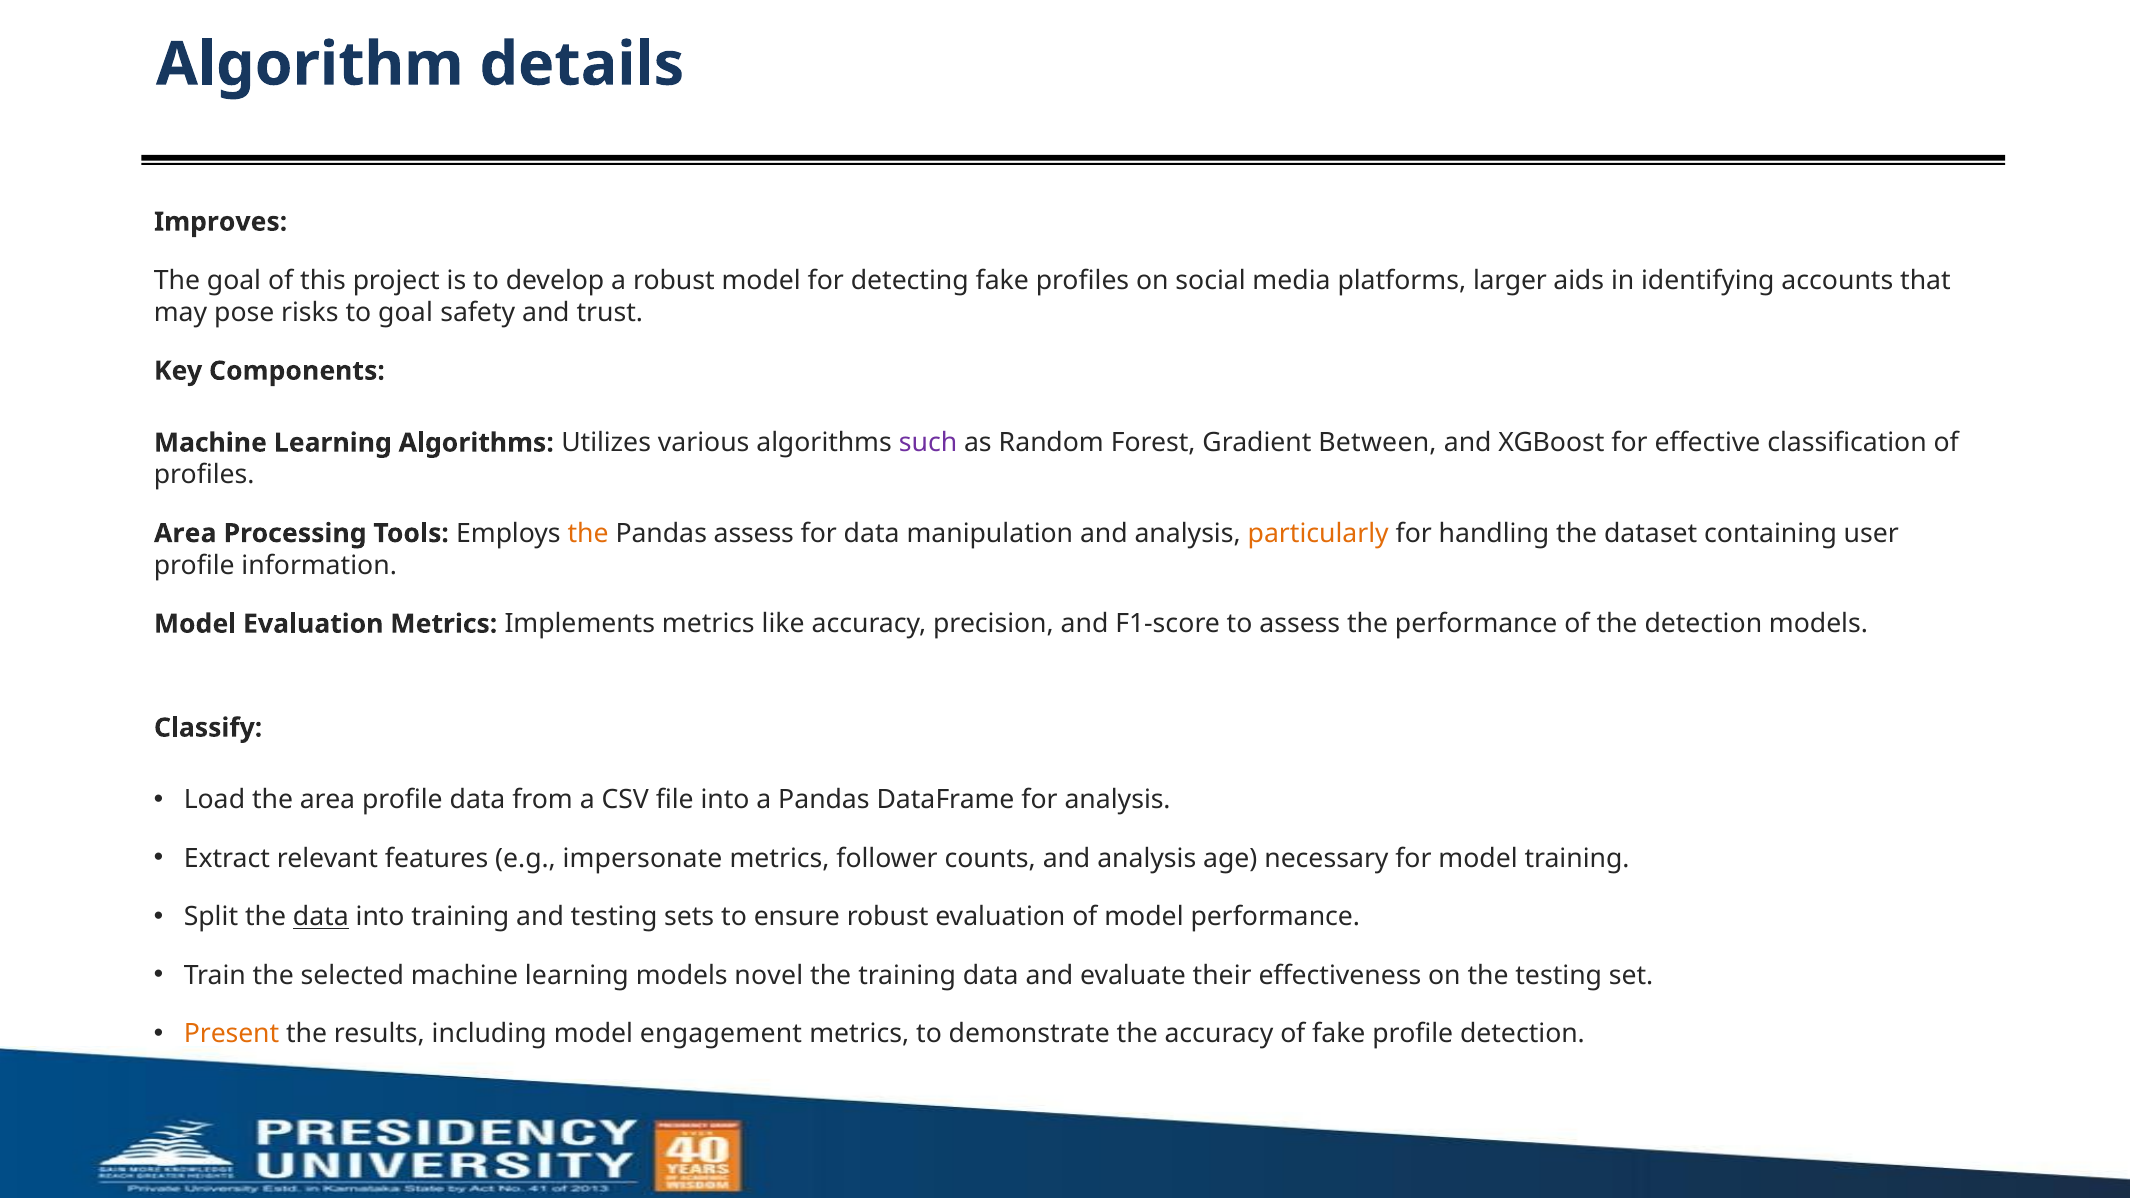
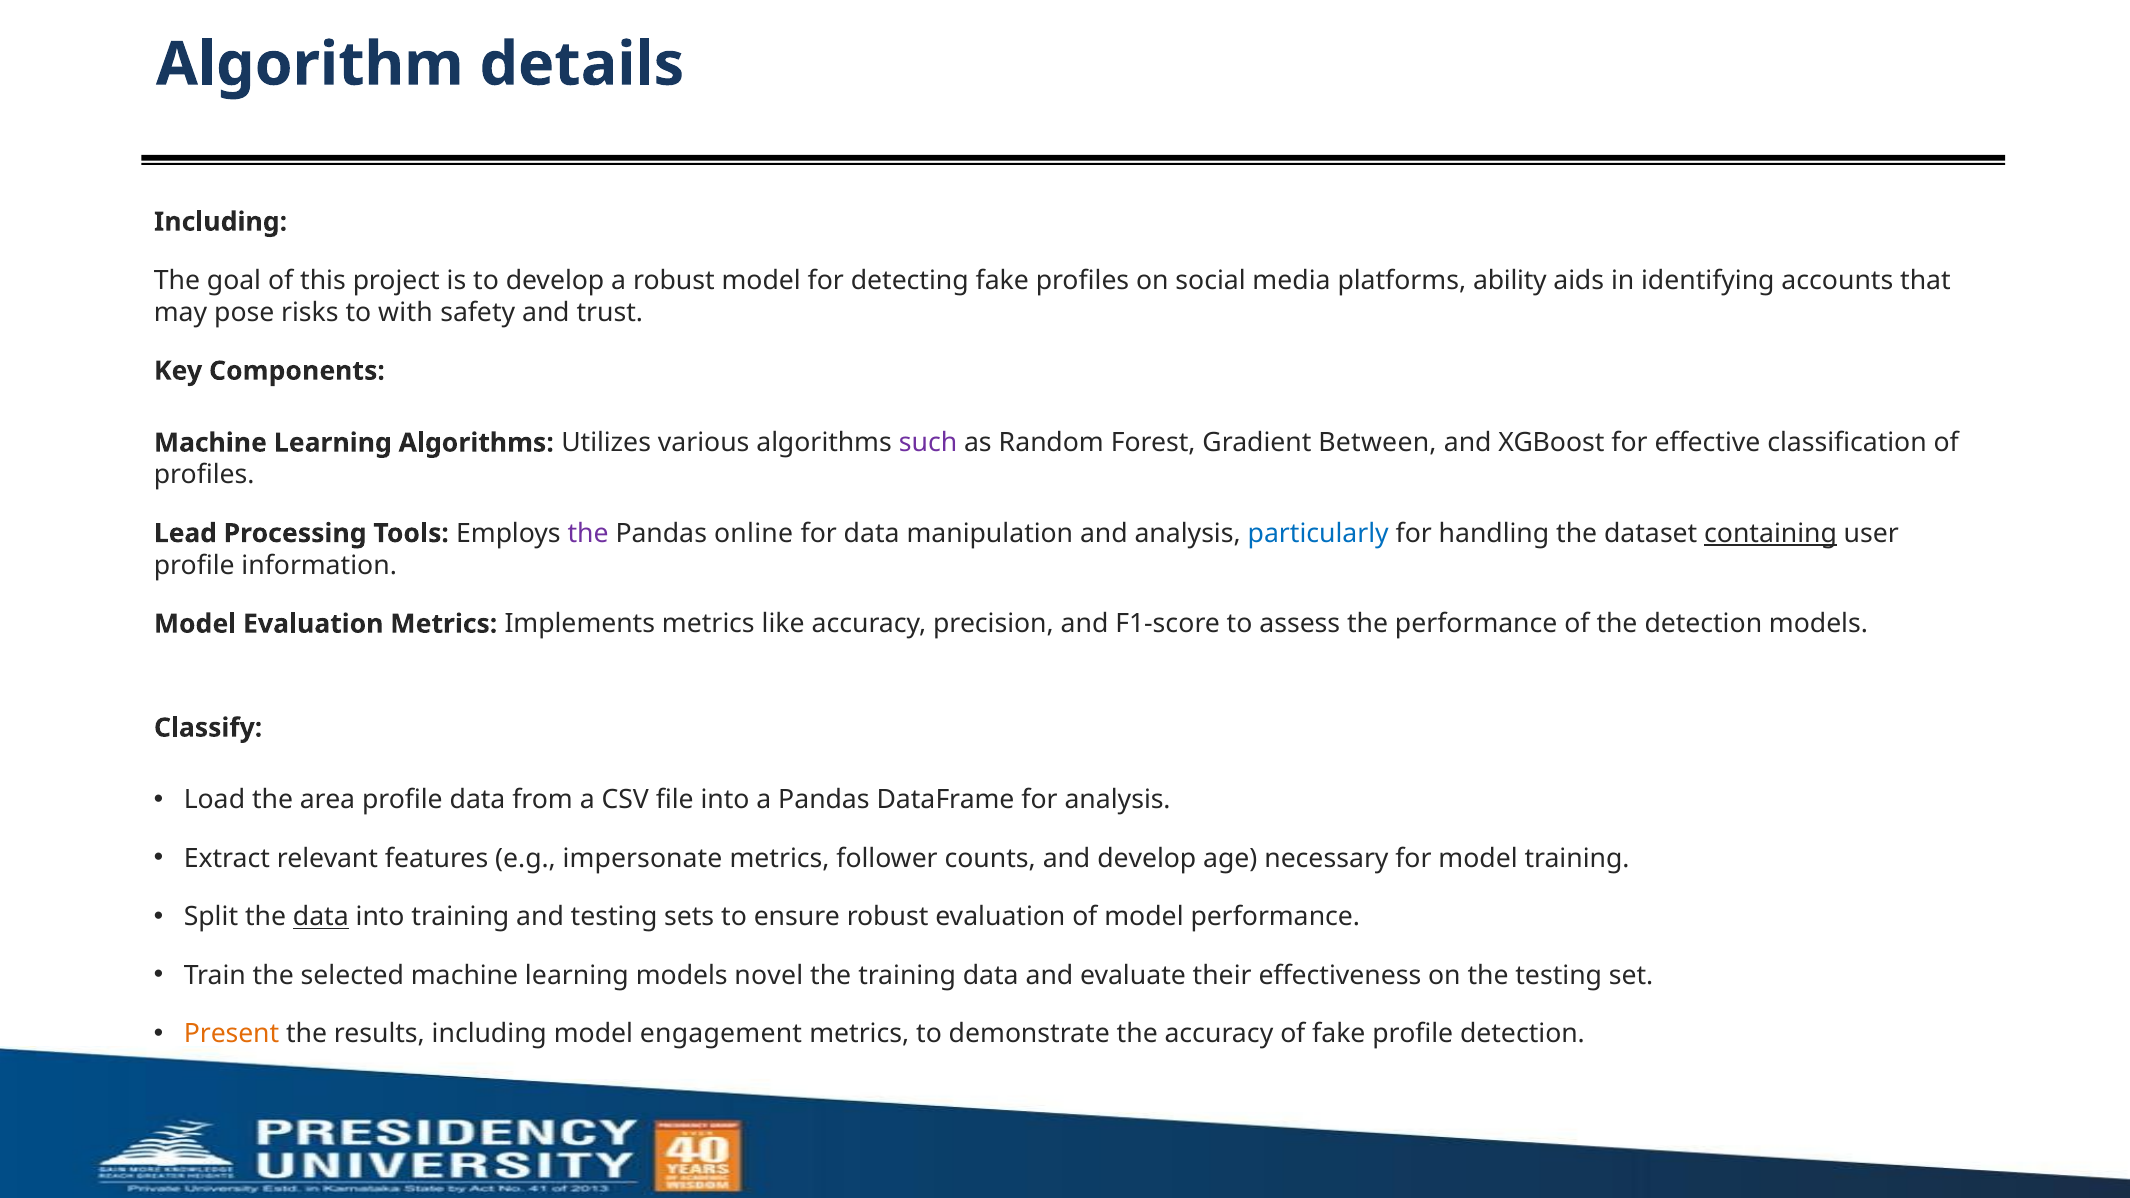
Improves at (221, 222): Improves -> Including
larger: larger -> ability
to goal: goal -> with
Area at (185, 533): Area -> Lead
the at (588, 533) colour: orange -> purple
Pandas assess: assess -> online
particularly colour: orange -> blue
containing underline: none -> present
counts and analysis: analysis -> develop
